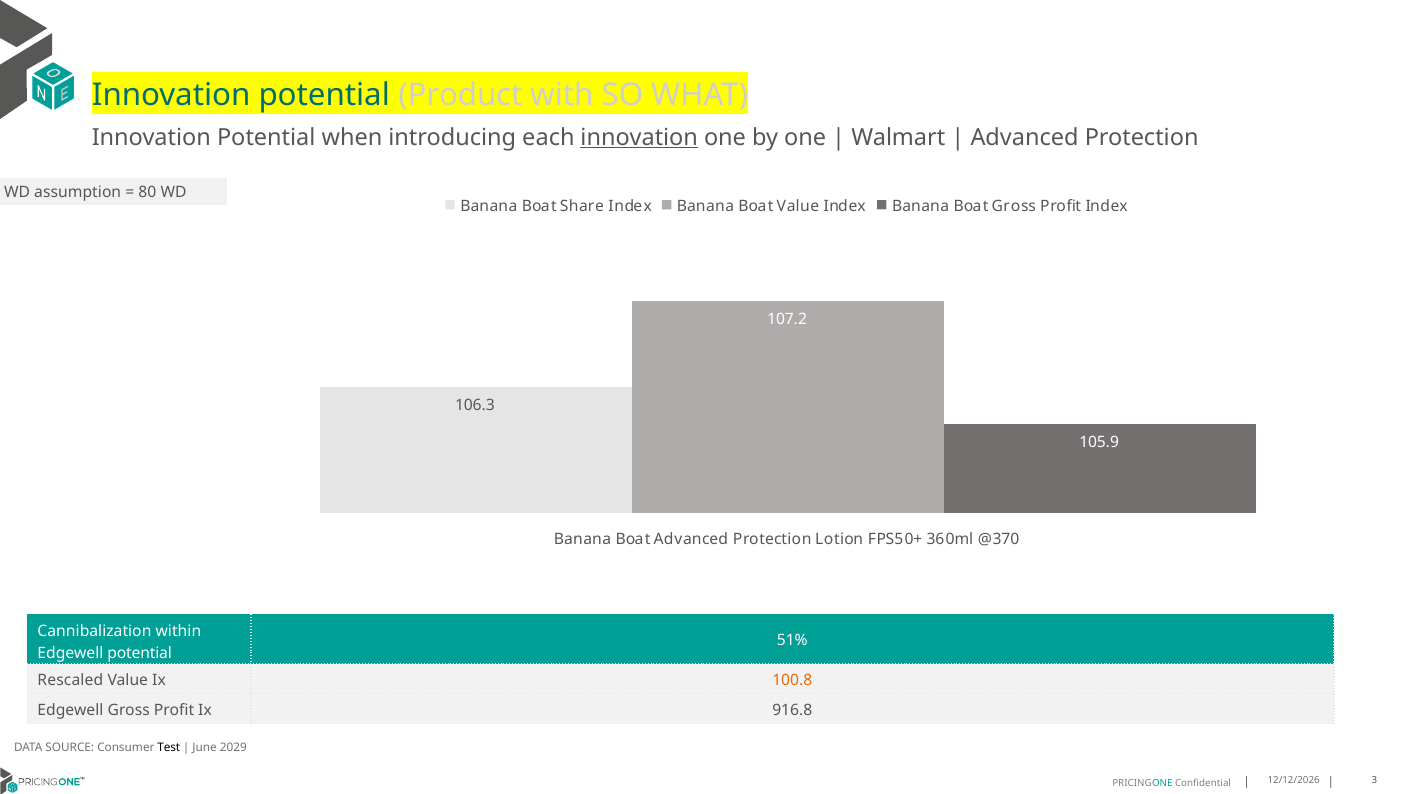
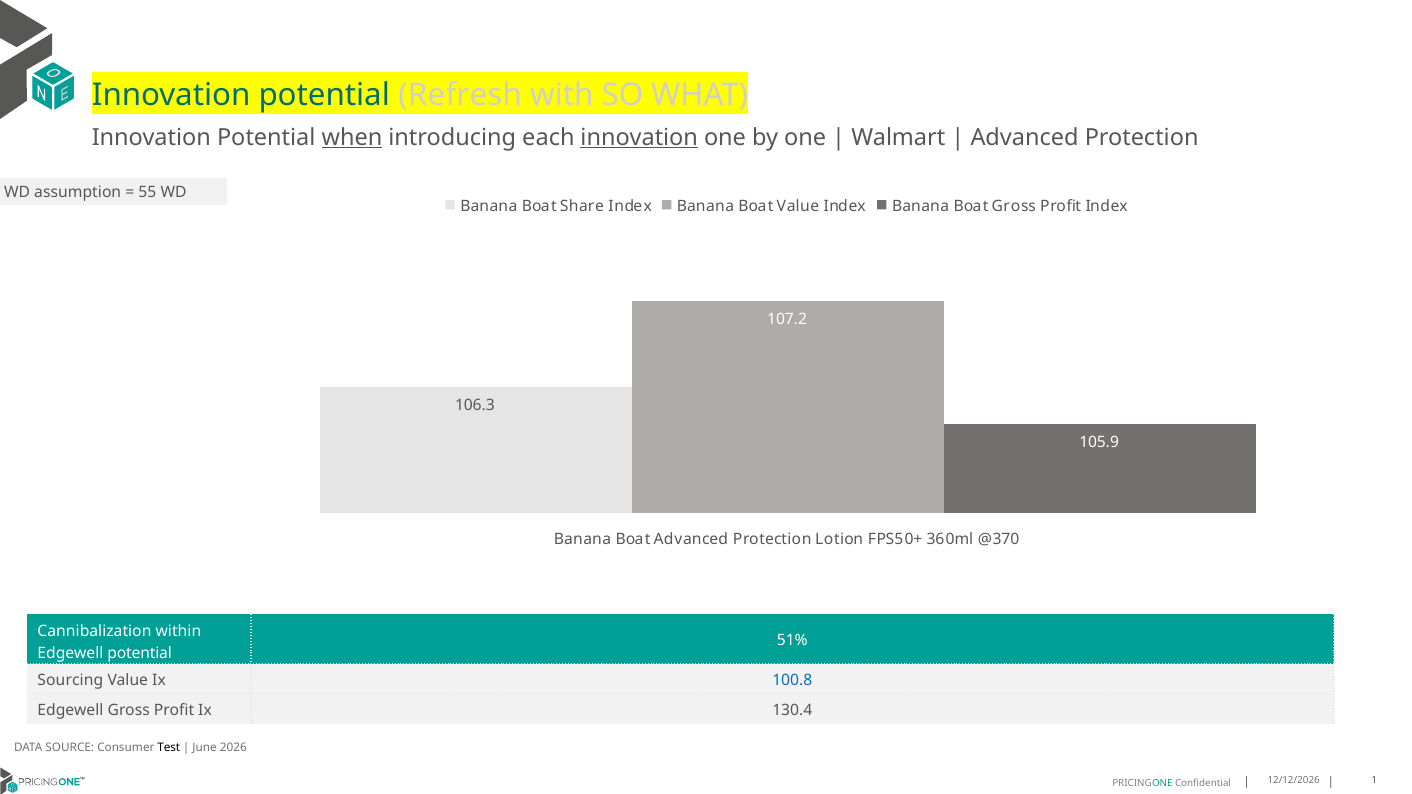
Product: Product -> Refresh
when underline: none -> present
80: 80 -> 55
Rescaled: Rescaled -> Sourcing
100.8 colour: orange -> blue
916.8: 916.8 -> 130.4
2029: 2029 -> 2026
3: 3 -> 1
